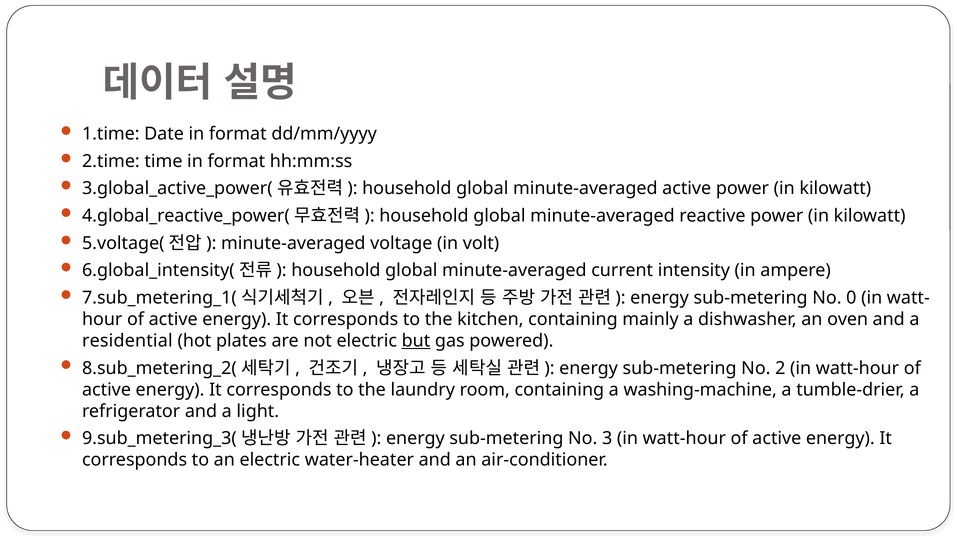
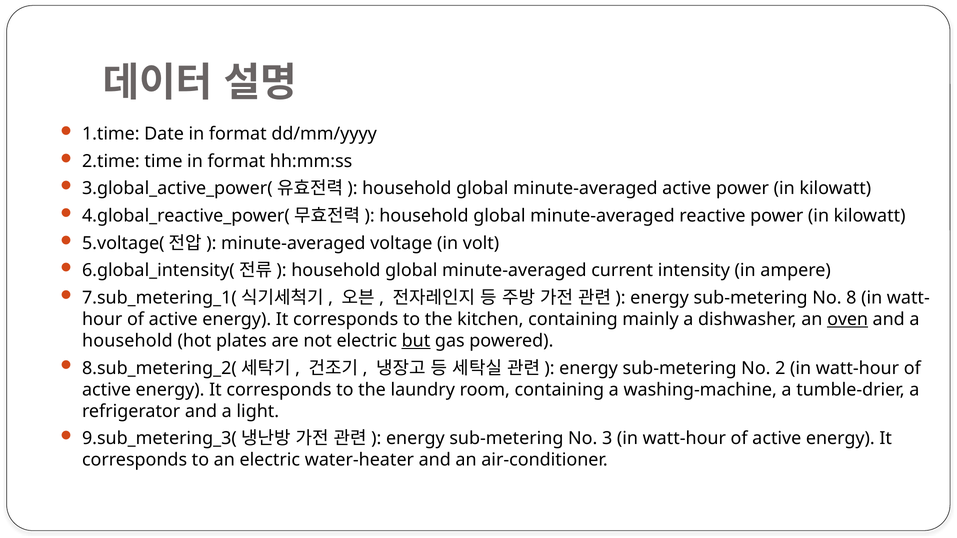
0: 0 -> 8
oven underline: none -> present
residential at (127, 341): residential -> household
